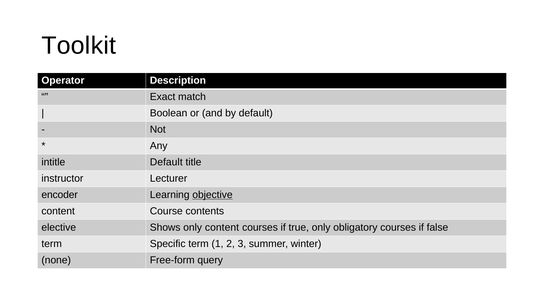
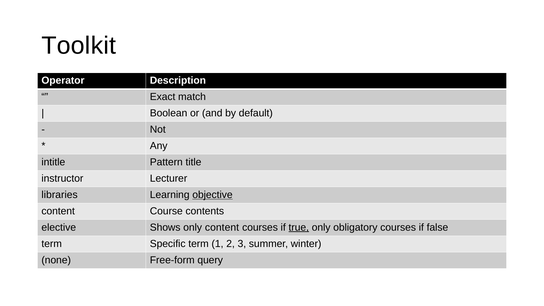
intitle Default: Default -> Pattern
encoder: encoder -> libraries
true underline: none -> present
